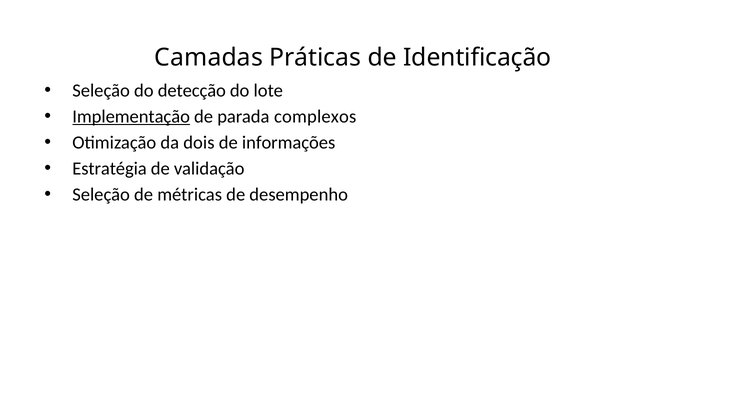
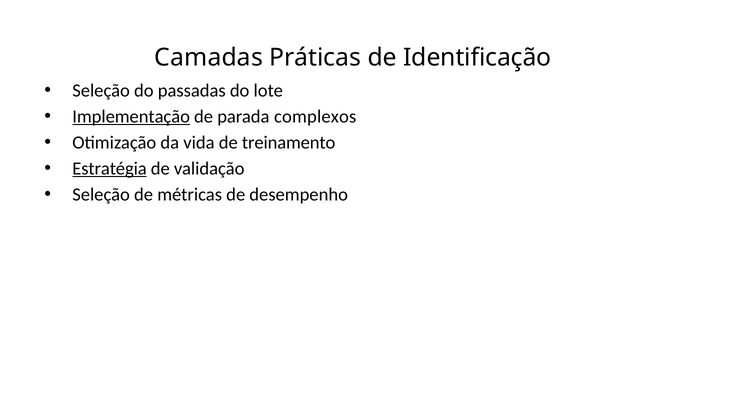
detecção: detecção -> passadas
dois: dois -> vida
informações: informações -> treinamento
Estratégia underline: none -> present
